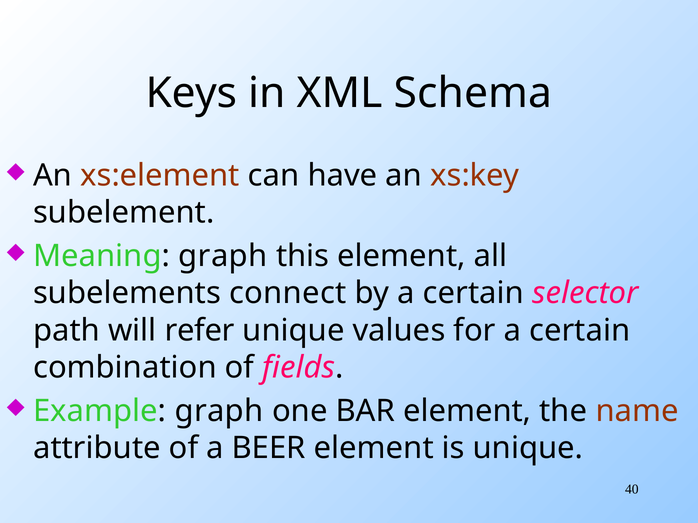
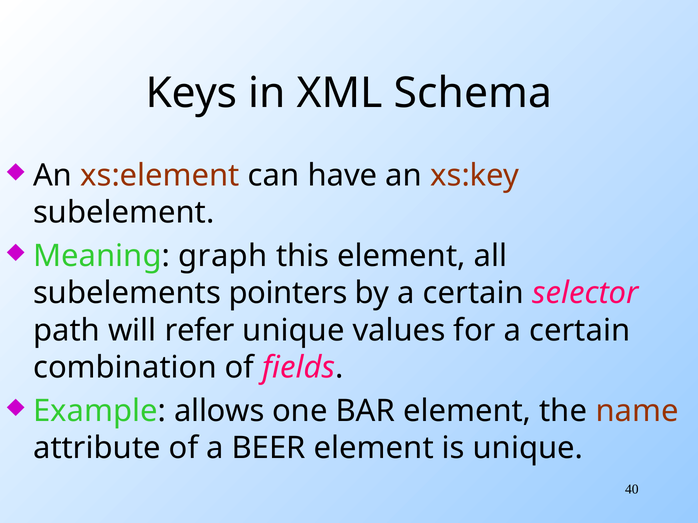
connect: connect -> pointers
Example graph: graph -> allows
